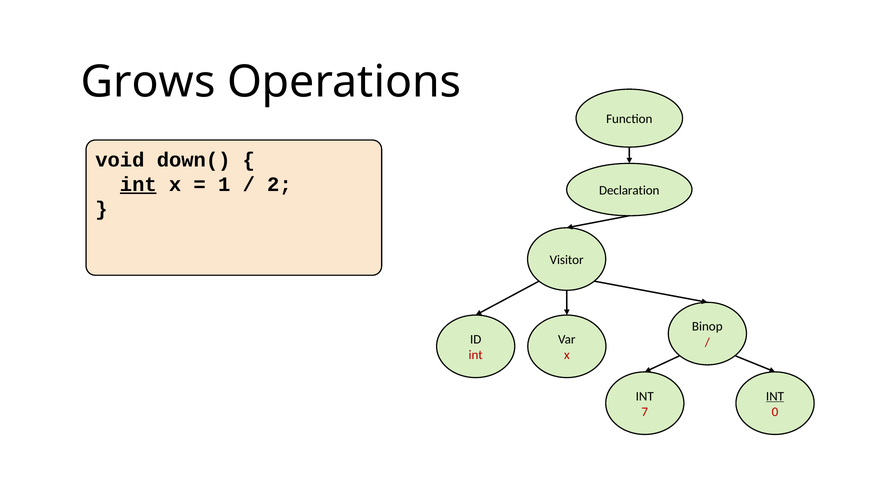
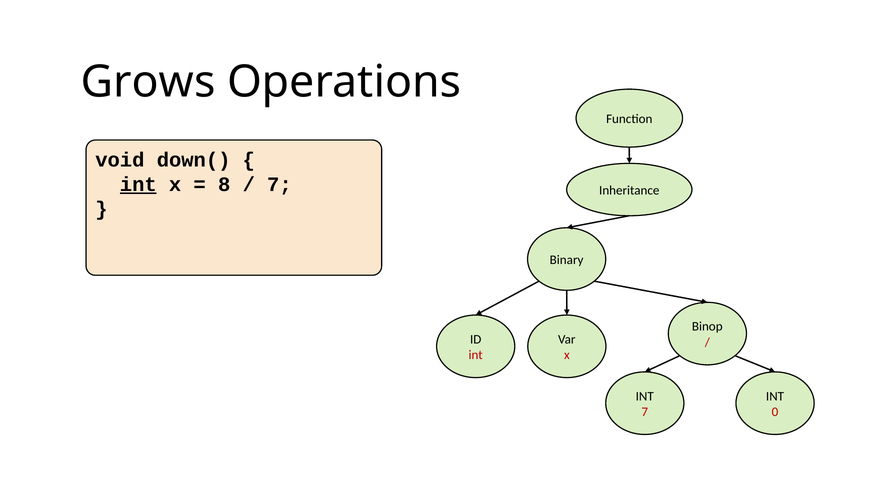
1: 1 -> 8
2 at (279, 184): 2 -> 7
Declaration: Declaration -> Inheritance
Visitor: Visitor -> Binary
INT at (775, 397) underline: present -> none
